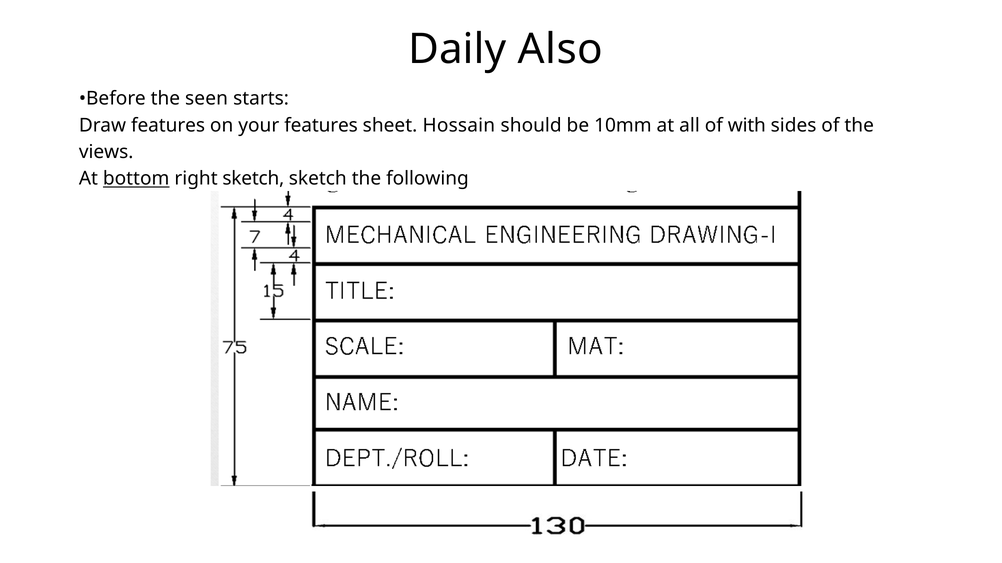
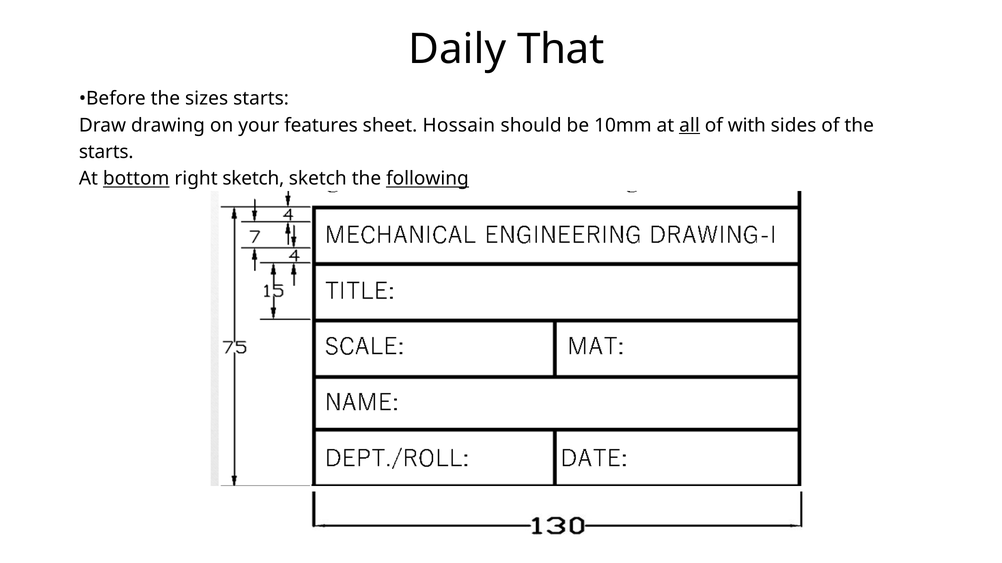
Also: Also -> That
seen: seen -> sizes
Draw features: features -> drawing
all underline: none -> present
views at (106, 152): views -> starts
following underline: none -> present
